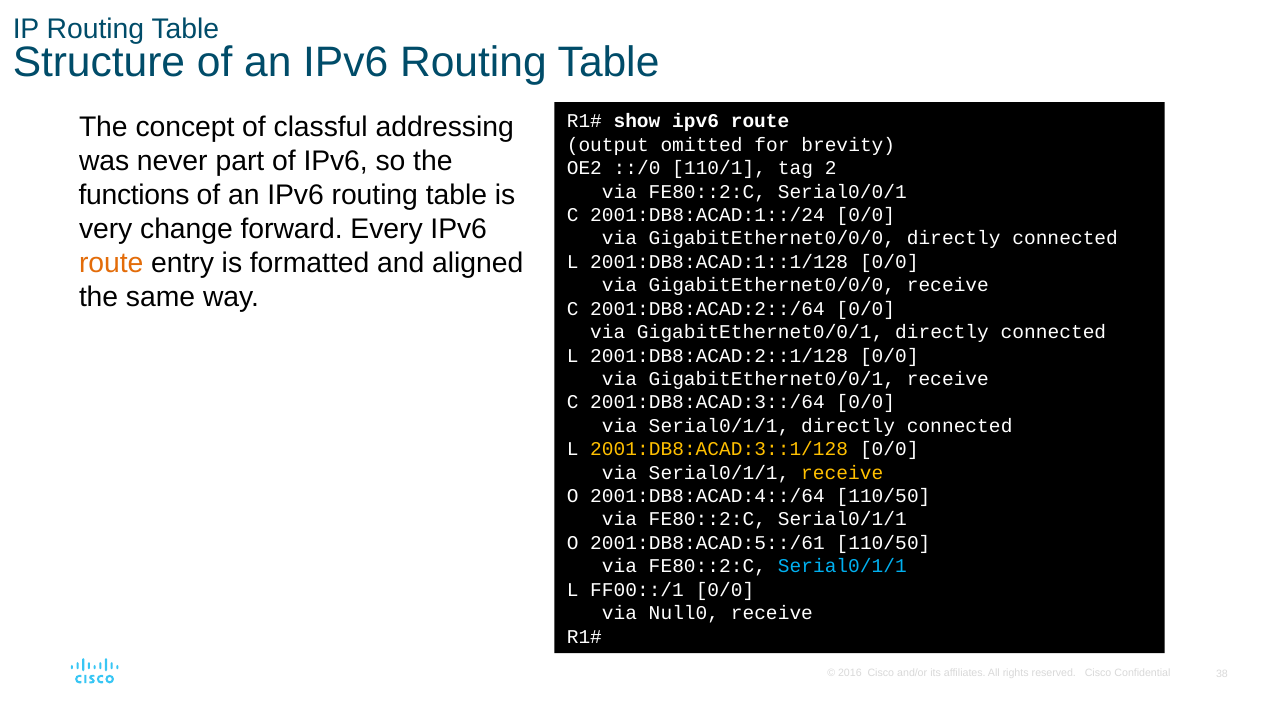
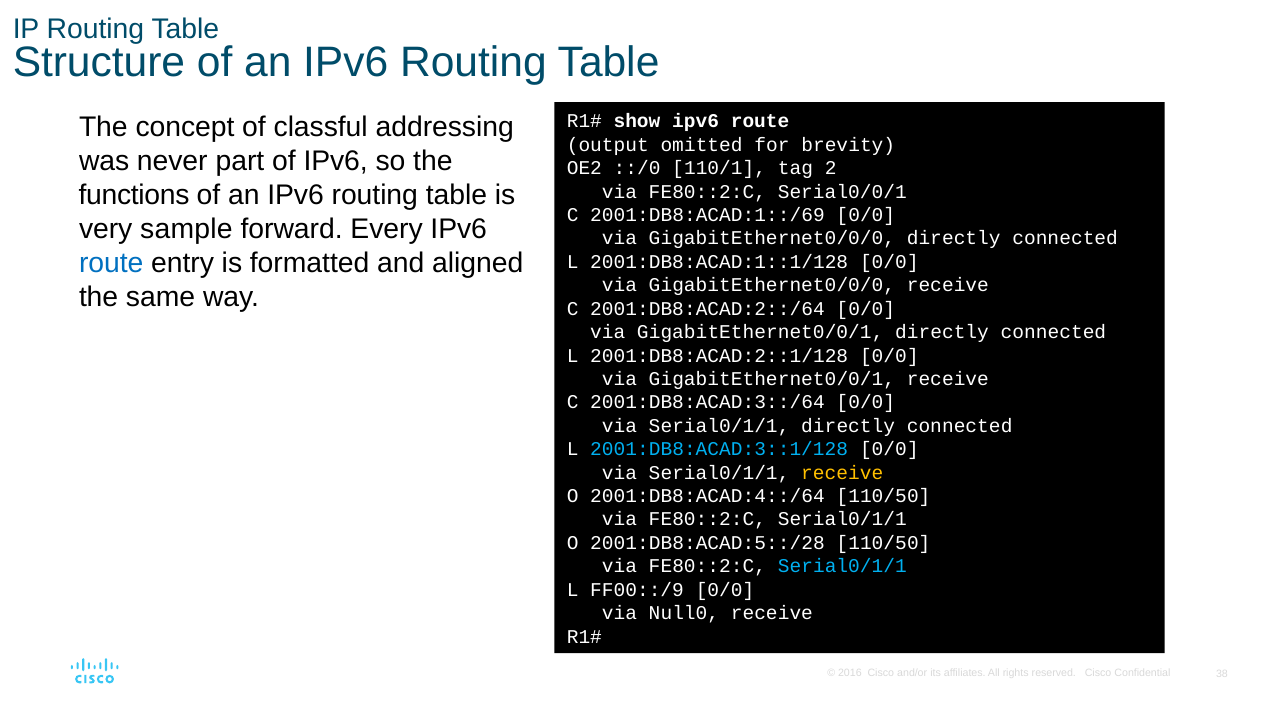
2001:DB8:ACAD:1::/24: 2001:DB8:ACAD:1::/24 -> 2001:DB8:ACAD:1::/69
change: change -> sample
route at (111, 264) colour: orange -> blue
2001:DB8:ACAD:3::1/128 colour: yellow -> light blue
2001:DB8:ACAD:5::/61: 2001:DB8:ACAD:5::/61 -> 2001:DB8:ACAD:5::/28
FF00::/1: FF00::/1 -> FF00::/9
